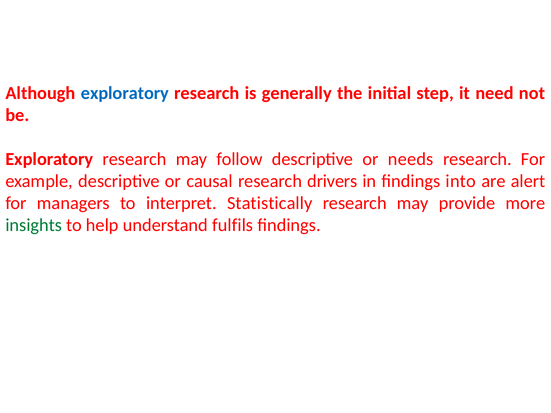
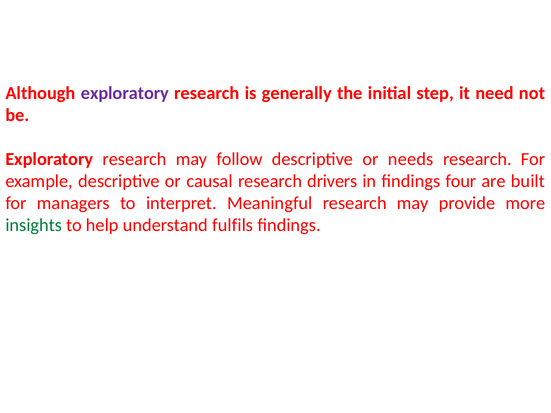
exploratory at (125, 93) colour: blue -> purple
into: into -> four
alert: alert -> built
Statistically: Statistically -> Meaningful
